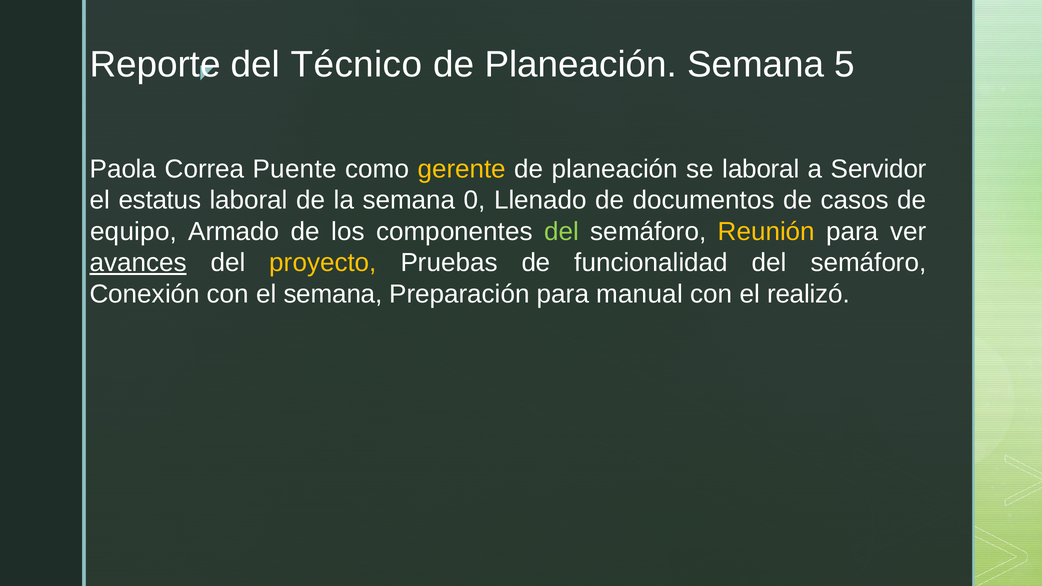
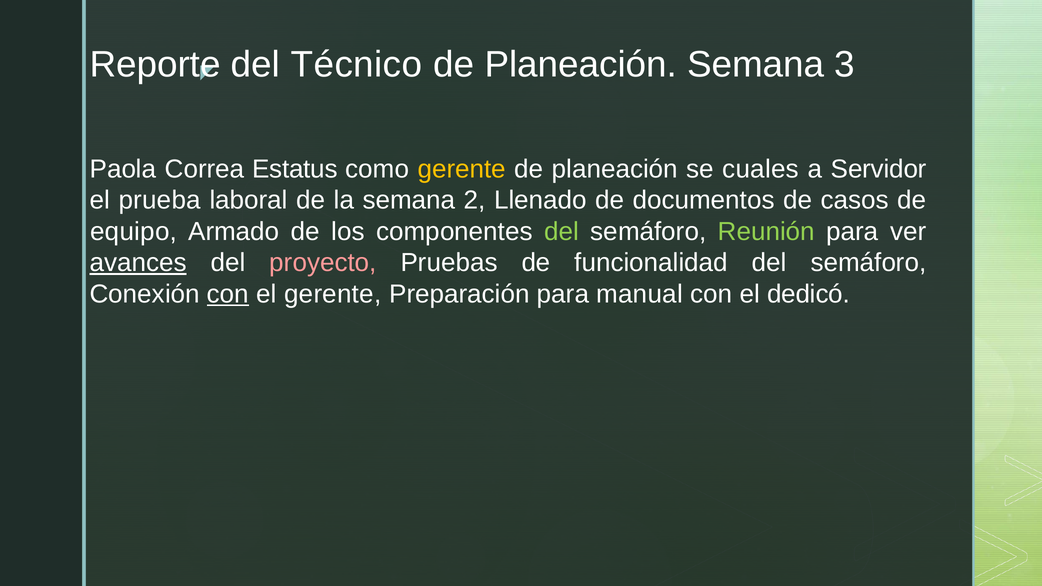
5: 5 -> 3
Puente: Puente -> Estatus
se laboral: laboral -> cuales
estatus: estatus -> prueba
0: 0 -> 2
Reunión colour: yellow -> light green
proyecto colour: yellow -> pink
con at (228, 294) underline: none -> present
el semana: semana -> gerente
realizó: realizó -> dedicó
